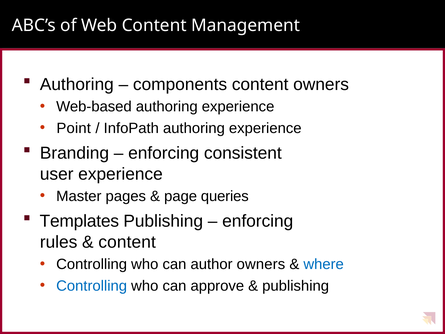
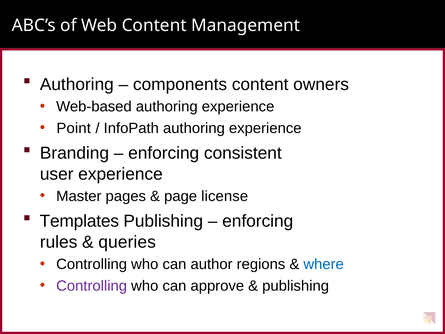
queries: queries -> license
content at (127, 242): content -> queries
author owners: owners -> regions
Controlling at (92, 286) colour: blue -> purple
